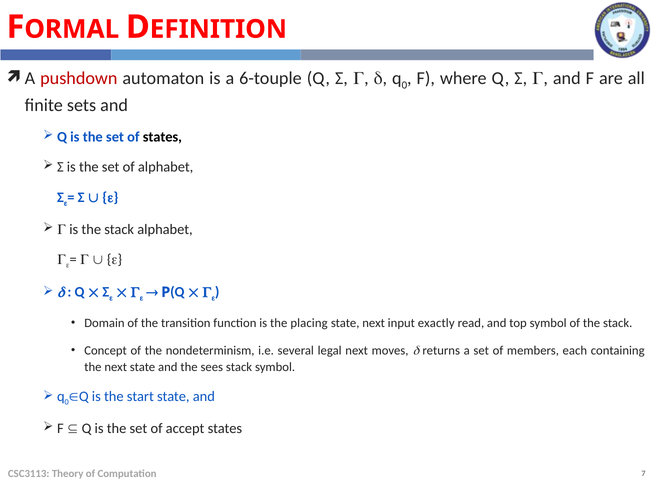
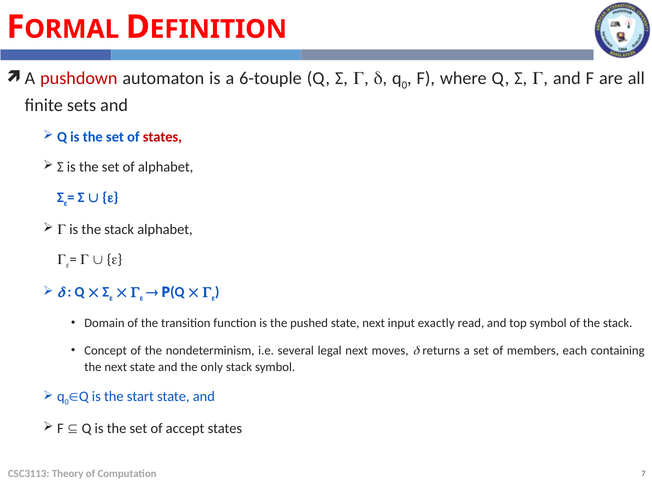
states at (162, 137) colour: black -> red
placing: placing -> pushed
sees: sees -> only
